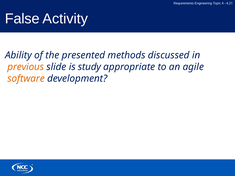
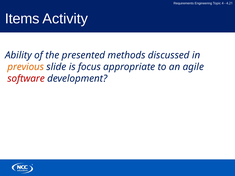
False: False -> Items
study: study -> focus
software colour: orange -> red
